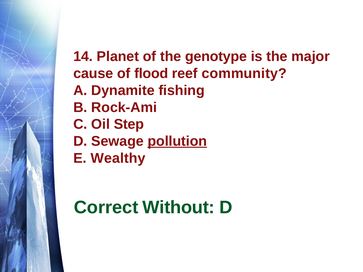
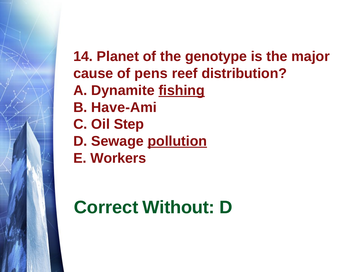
flood: flood -> pens
community: community -> distribution
fishing underline: none -> present
Rock-Ami: Rock-Ami -> Have-Ami
Wealthy: Wealthy -> Workers
